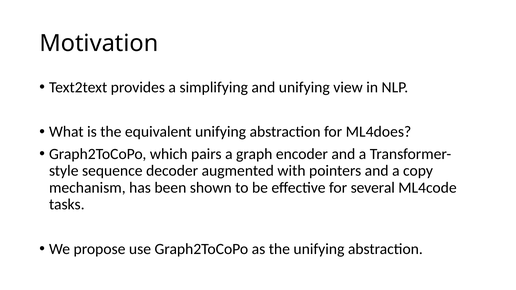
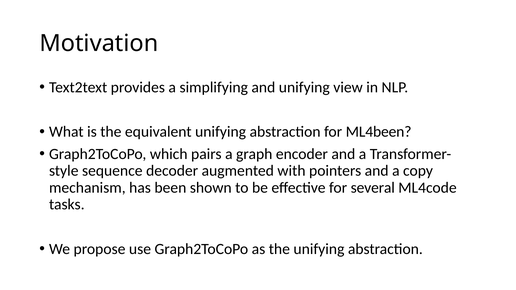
ML4does: ML4does -> ML4been
